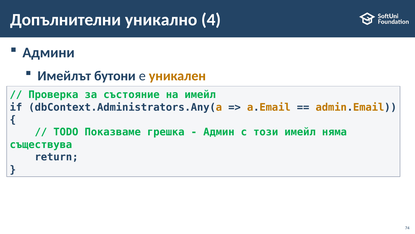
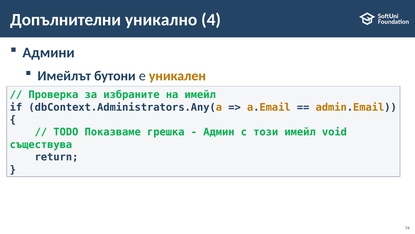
състояние: състояние -> избраните
няма: няма -> void
